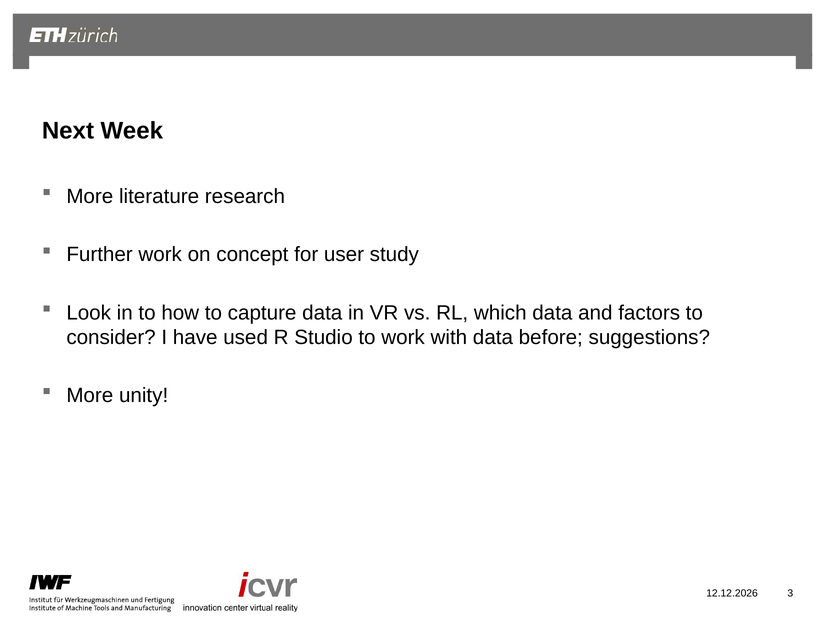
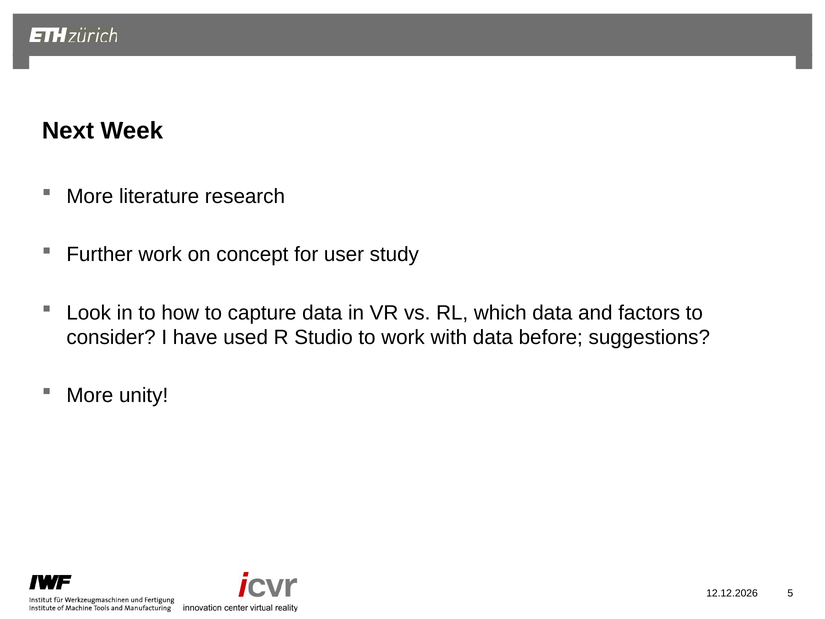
3: 3 -> 5
